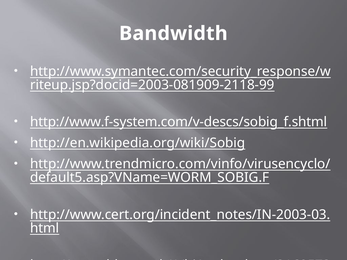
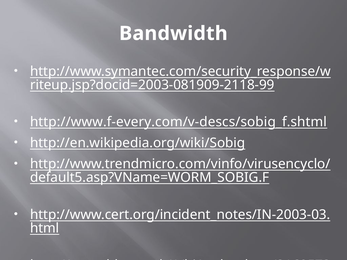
http://www.f-system.com/v-descs/sobig_f.shtml: http://www.f-system.com/v-descs/sobig_f.shtml -> http://www.f-every.com/v-descs/sobig_f.shtml
